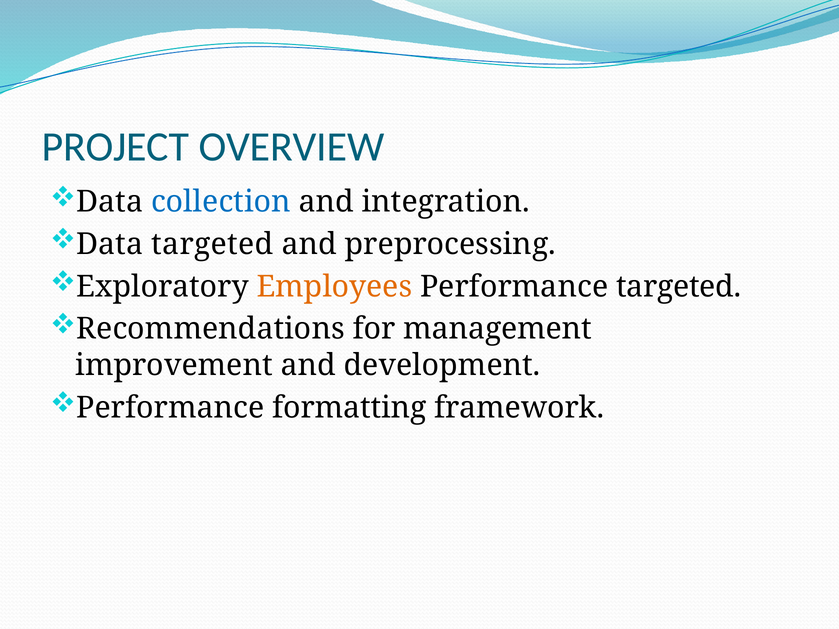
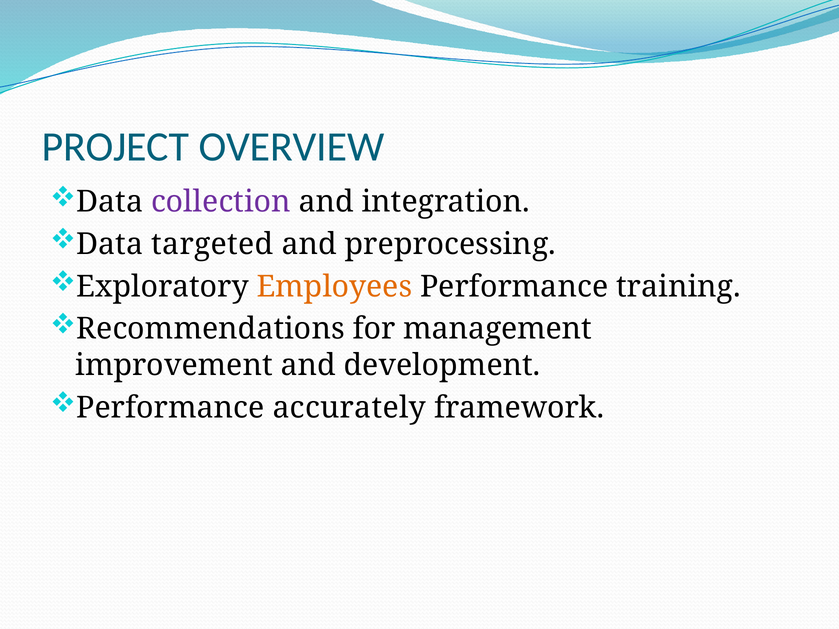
collection colour: blue -> purple
Performance targeted: targeted -> training
formatting: formatting -> accurately
